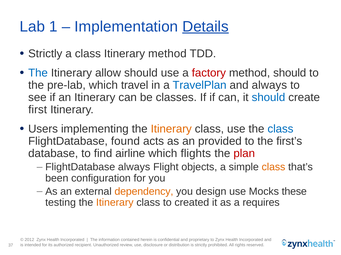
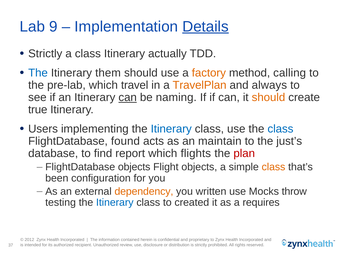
1: 1 -> 9
Itinerary method: method -> actually
allow: allow -> them
factory colour: red -> orange
method should: should -> calling
TravelPlan colour: blue -> orange
can at (128, 98) underline: none -> present
classes: classes -> naming
should at (268, 98) colour: blue -> orange
first: first -> true
Itinerary at (171, 129) colour: orange -> blue
provided: provided -> maintain
first’s: first’s -> just’s
airline: airline -> report
FlightDatabase always: always -> objects
design: design -> written
these: these -> throw
Itinerary at (115, 203) colour: orange -> blue
